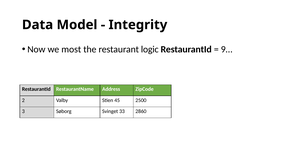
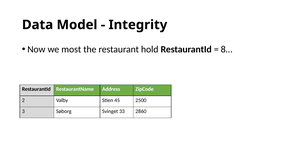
logic: logic -> hold
9…: 9… -> 8…
